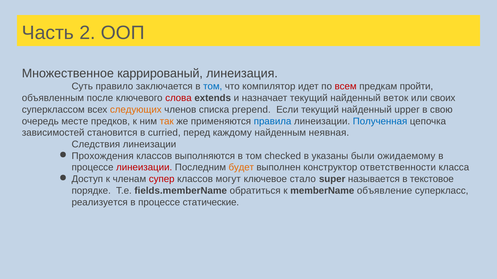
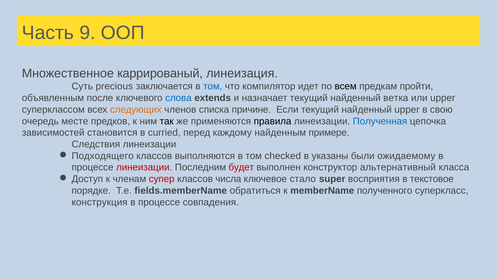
2: 2 -> 9
правило: правило -> precious
всем colour: red -> black
слова colour: red -> blue
веток: веток -> ветка
или своих: своих -> upper
prepend: prepend -> причине
так colour: orange -> black
правила colour: blue -> black
неявная: неявная -> примере
Прохождения: Прохождения -> Подходящего
будет colour: orange -> red
ответственности: ответственности -> альтернативный
могут: могут -> числа
называется: называется -> восприятия
объявление: объявление -> полученного
реализуется: реализуется -> конструкция
статические: статические -> совпадения
